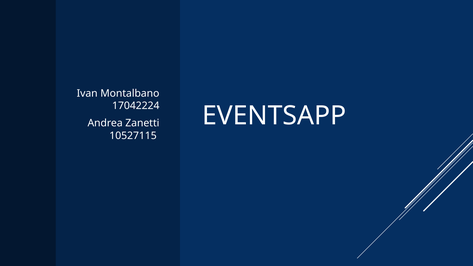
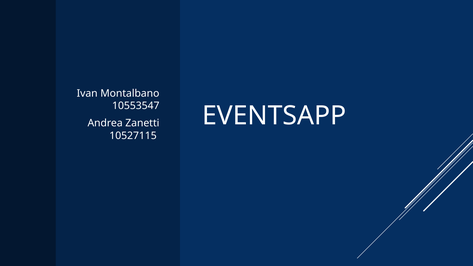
17042224: 17042224 -> 10553547
